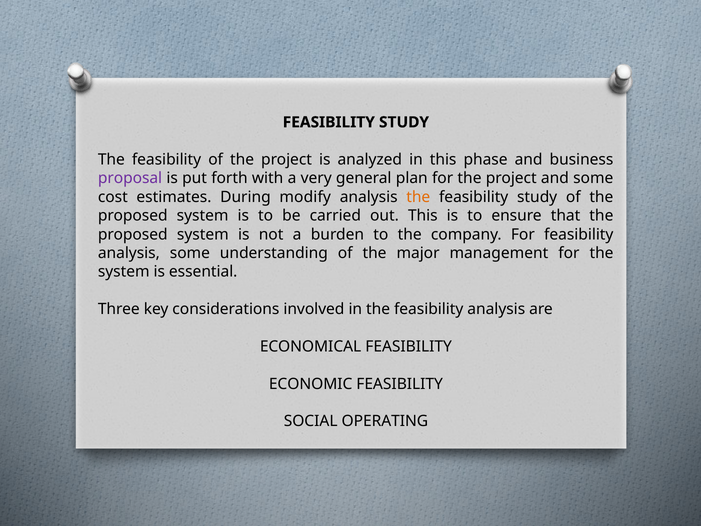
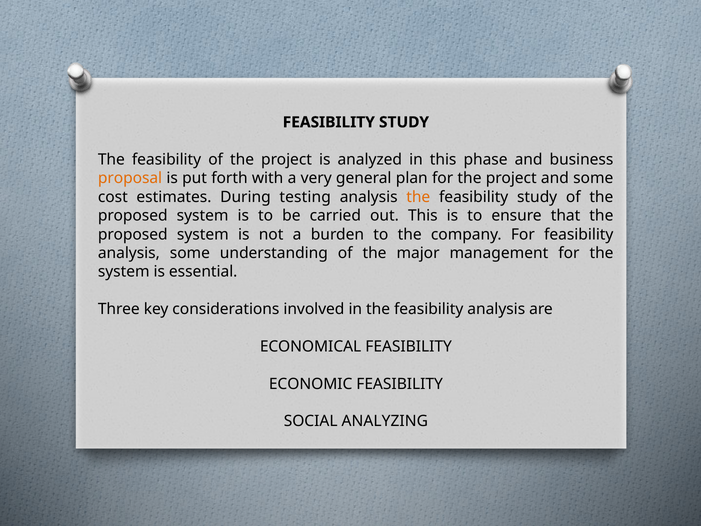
proposal colour: purple -> orange
modify: modify -> testing
OPERATING: OPERATING -> ANALYZING
